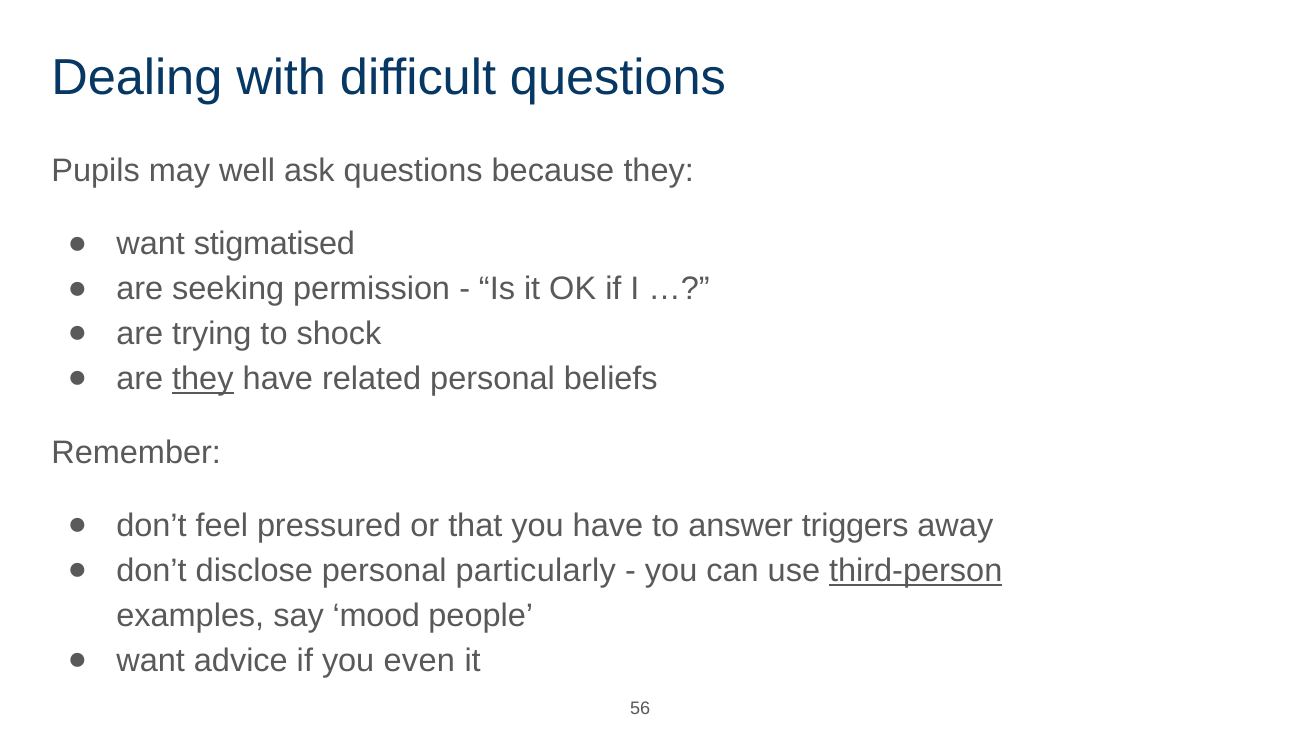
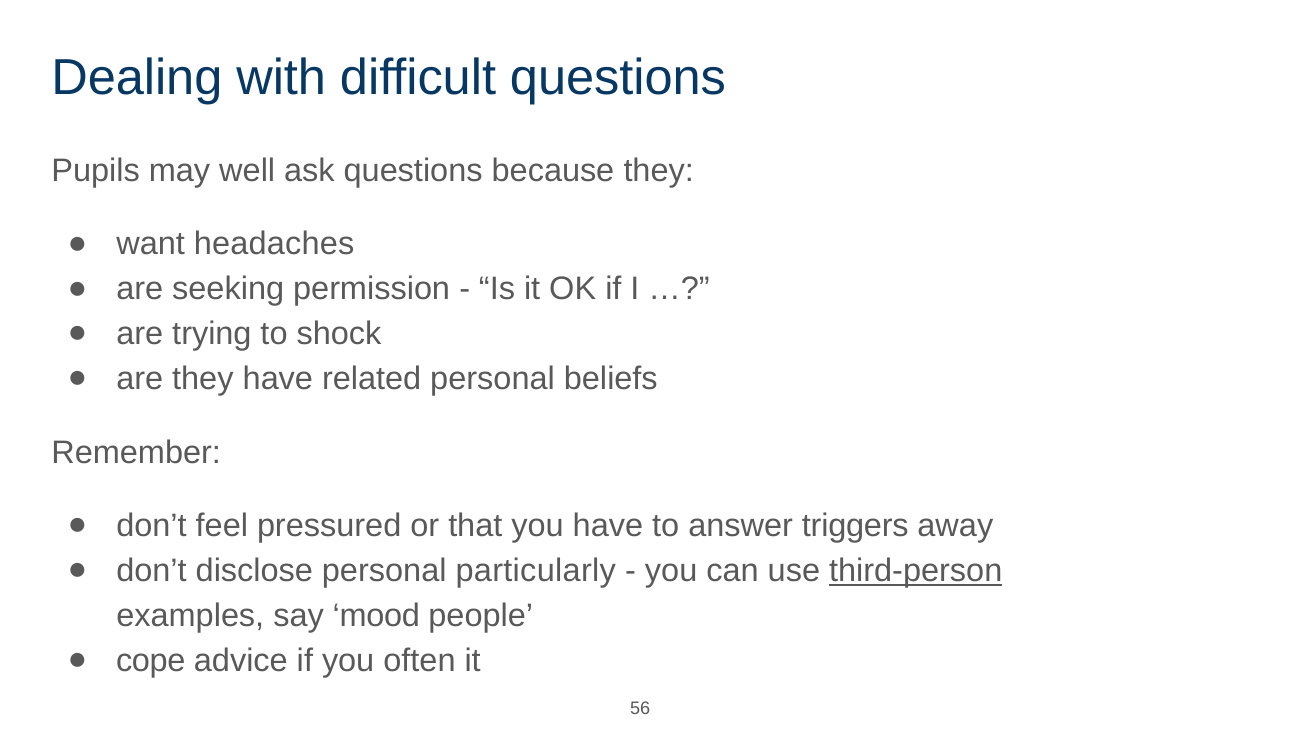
stigmatised: stigmatised -> headaches
they at (203, 379) underline: present -> none
want at (151, 661): want -> cope
even: even -> often
